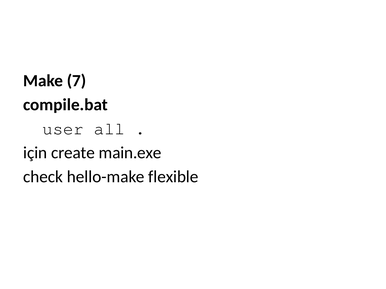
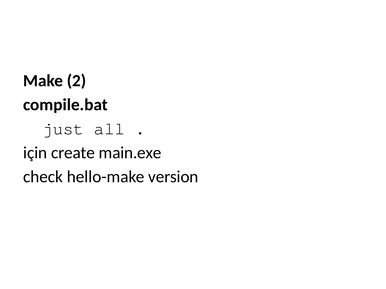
7: 7 -> 2
user: user -> just
flexible: flexible -> version
